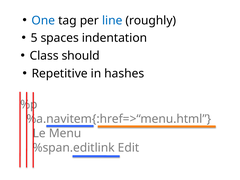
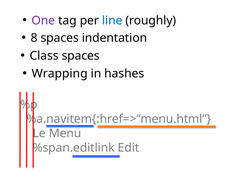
One colour: blue -> purple
5: 5 -> 8
Class should: should -> spaces
Repetitive: Repetitive -> Wrapping
